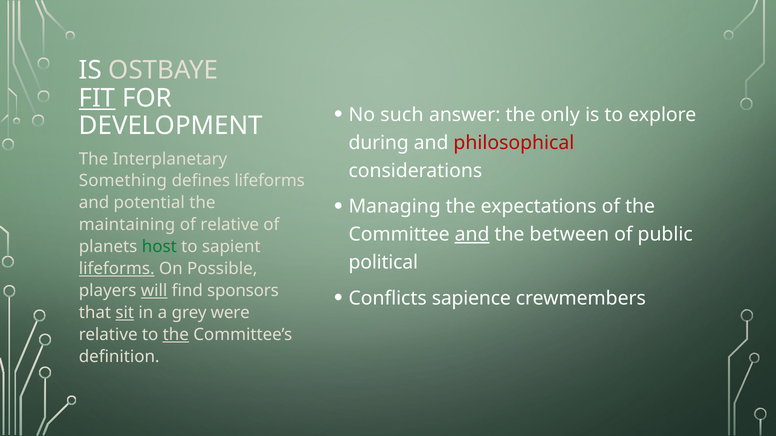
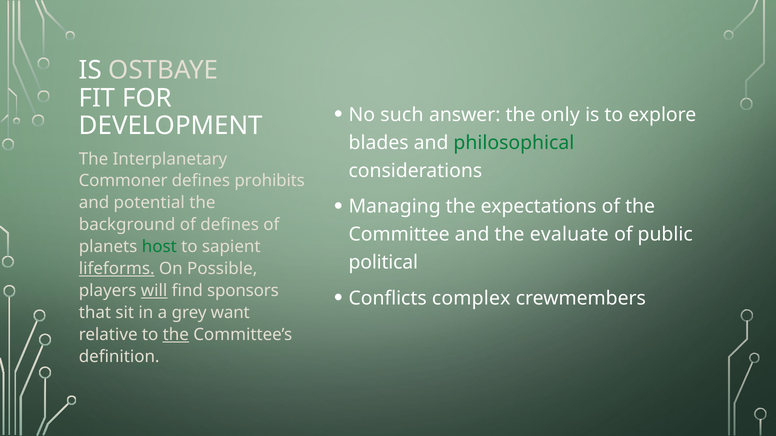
FIT underline: present -> none
during: during -> blades
philosophical colour: red -> green
Something: Something -> Commoner
defines lifeforms: lifeforms -> prohibits
maintaining: maintaining -> background
of relative: relative -> defines
and at (472, 235) underline: present -> none
between: between -> evaluate
sapience: sapience -> complex
sit underline: present -> none
were: were -> want
